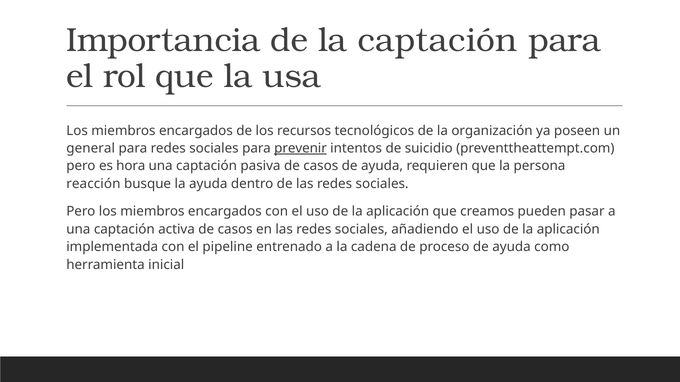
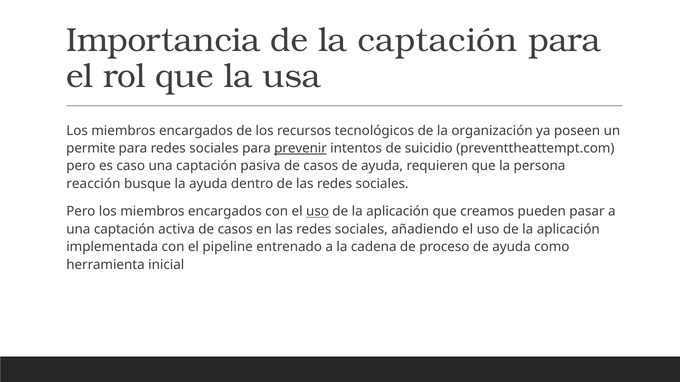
general: general -> permite
hora: hora -> caso
uso at (318, 212) underline: none -> present
